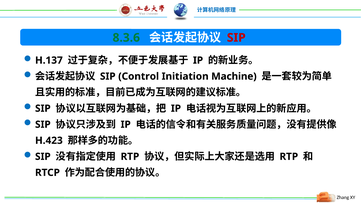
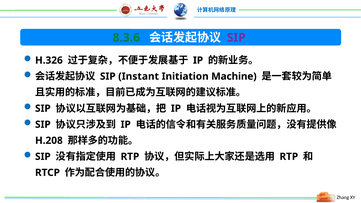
SIP at (236, 38) colour: red -> purple
H.137: H.137 -> H.326
Control: Control -> Instant
H.423: H.423 -> H.208
